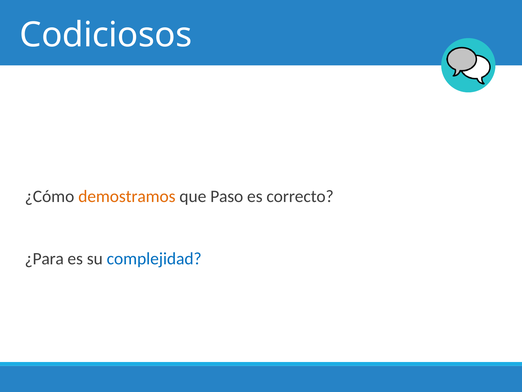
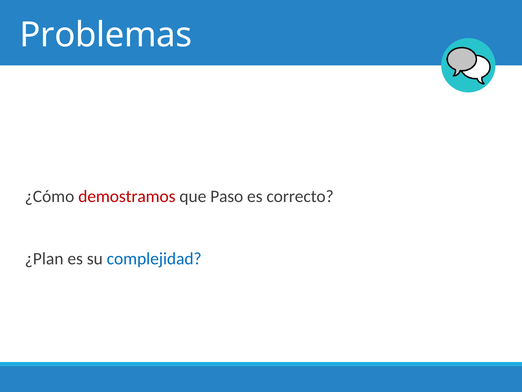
Codiciosos: Codiciosos -> Problemas
demostramos colour: orange -> red
¿Para: ¿Para -> ¿Plan
